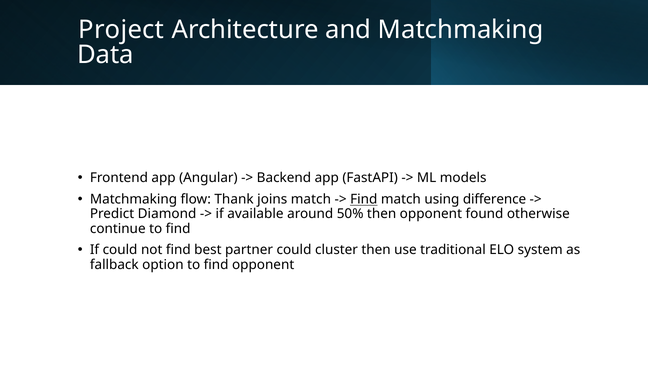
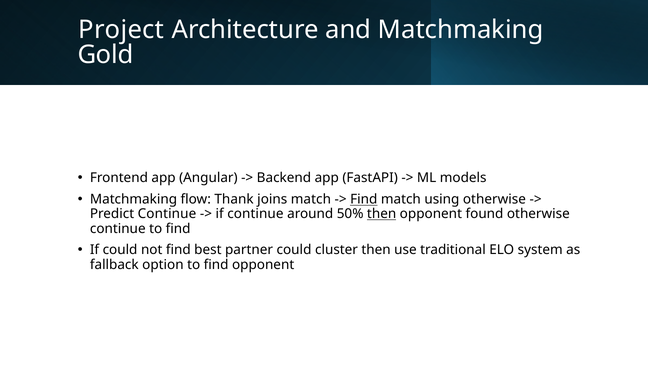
Data: Data -> Gold
using difference: difference -> otherwise
Predict Diamond: Diamond -> Continue
if available: available -> continue
then at (382, 214) underline: none -> present
